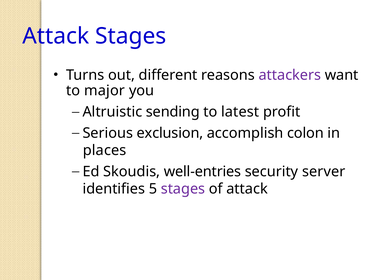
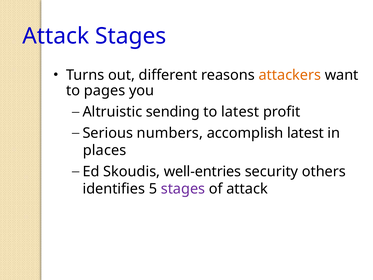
attackers colour: purple -> orange
major: major -> pages
exclusion: exclusion -> numbers
accomplish colon: colon -> latest
server: server -> others
